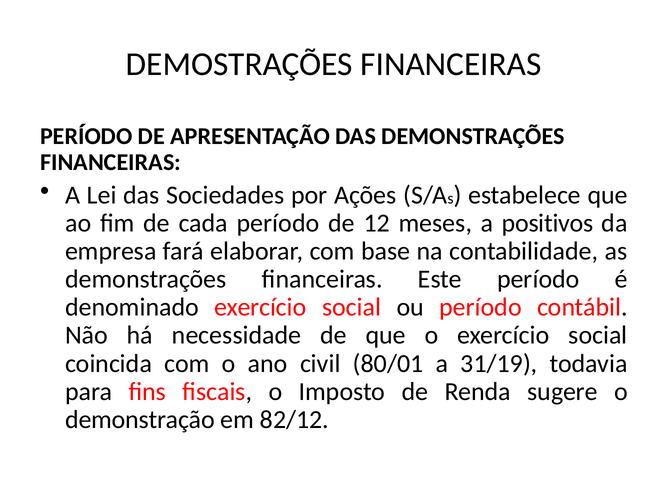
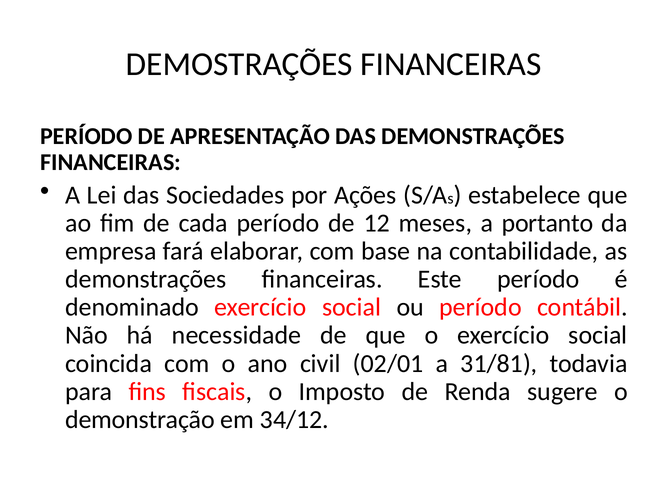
positivos: positivos -> portanto
80/01: 80/01 -> 02/01
31/19: 31/19 -> 31/81
82/12: 82/12 -> 34/12
